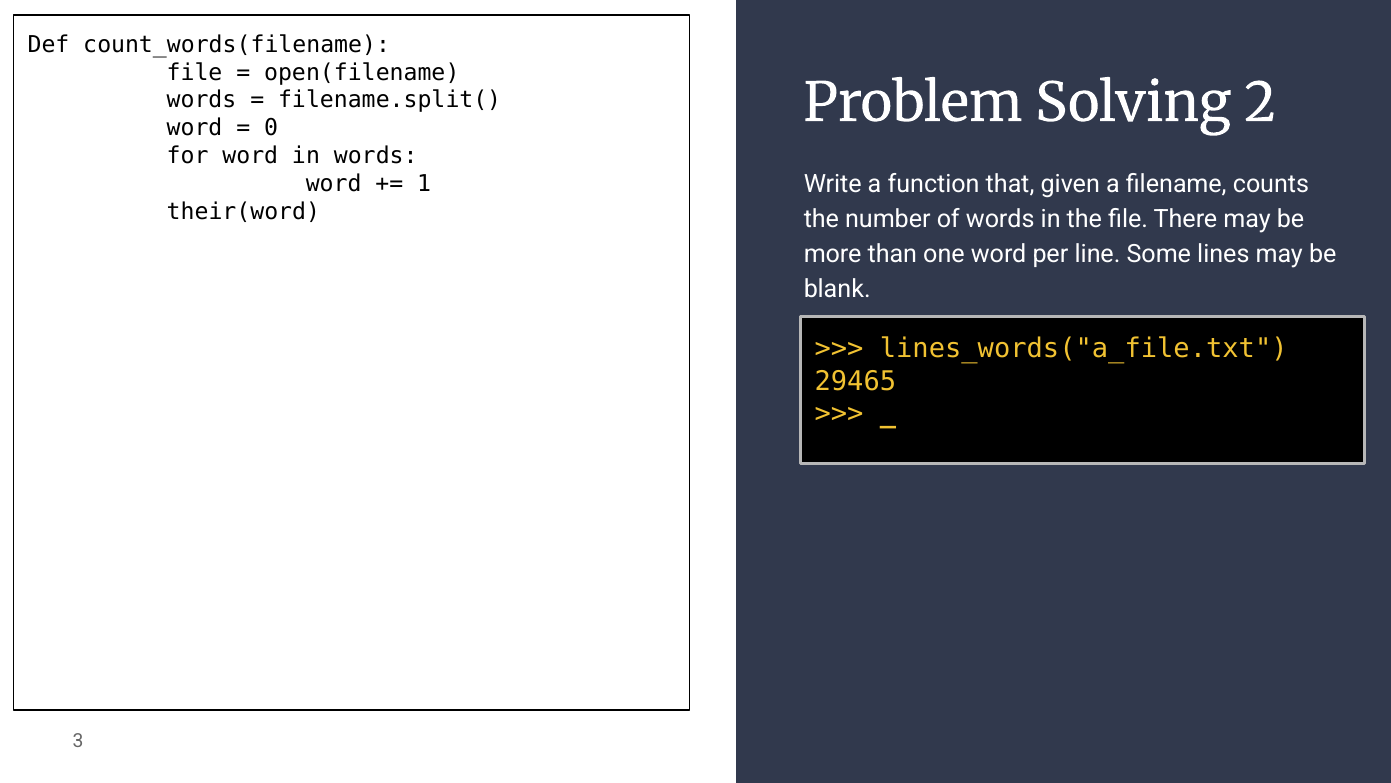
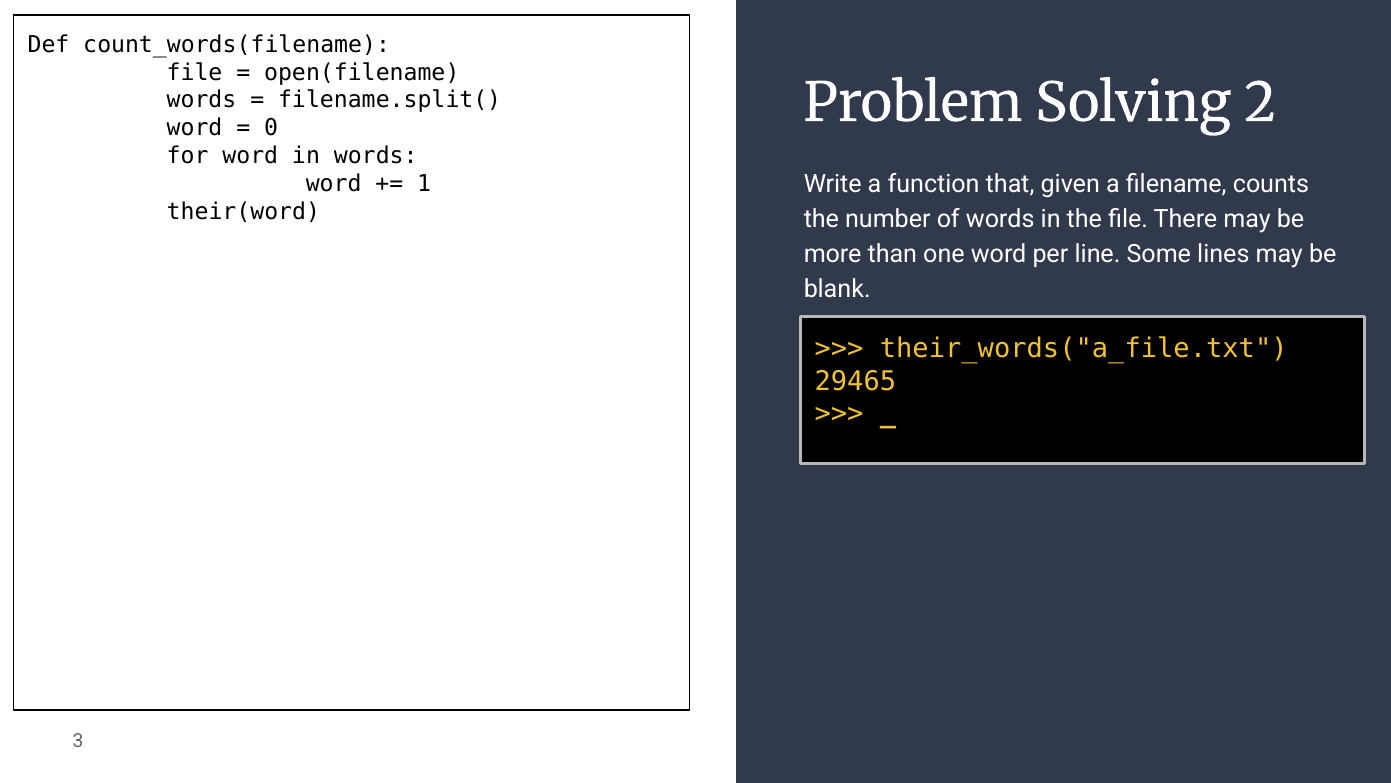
lines_words("a_file.txt: lines_words("a_file.txt -> their_words("a_file.txt
